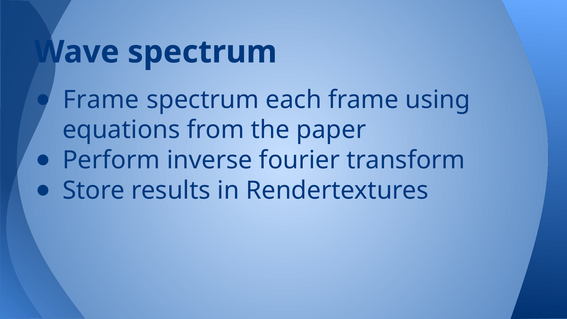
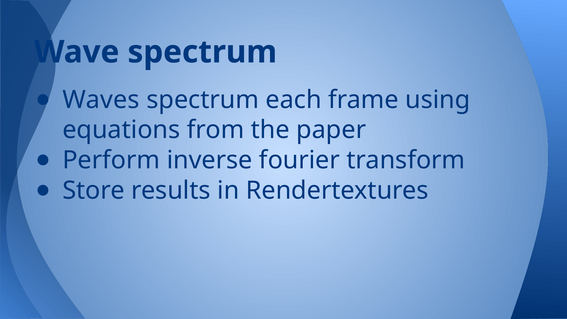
Frame at (101, 100): Frame -> Waves
